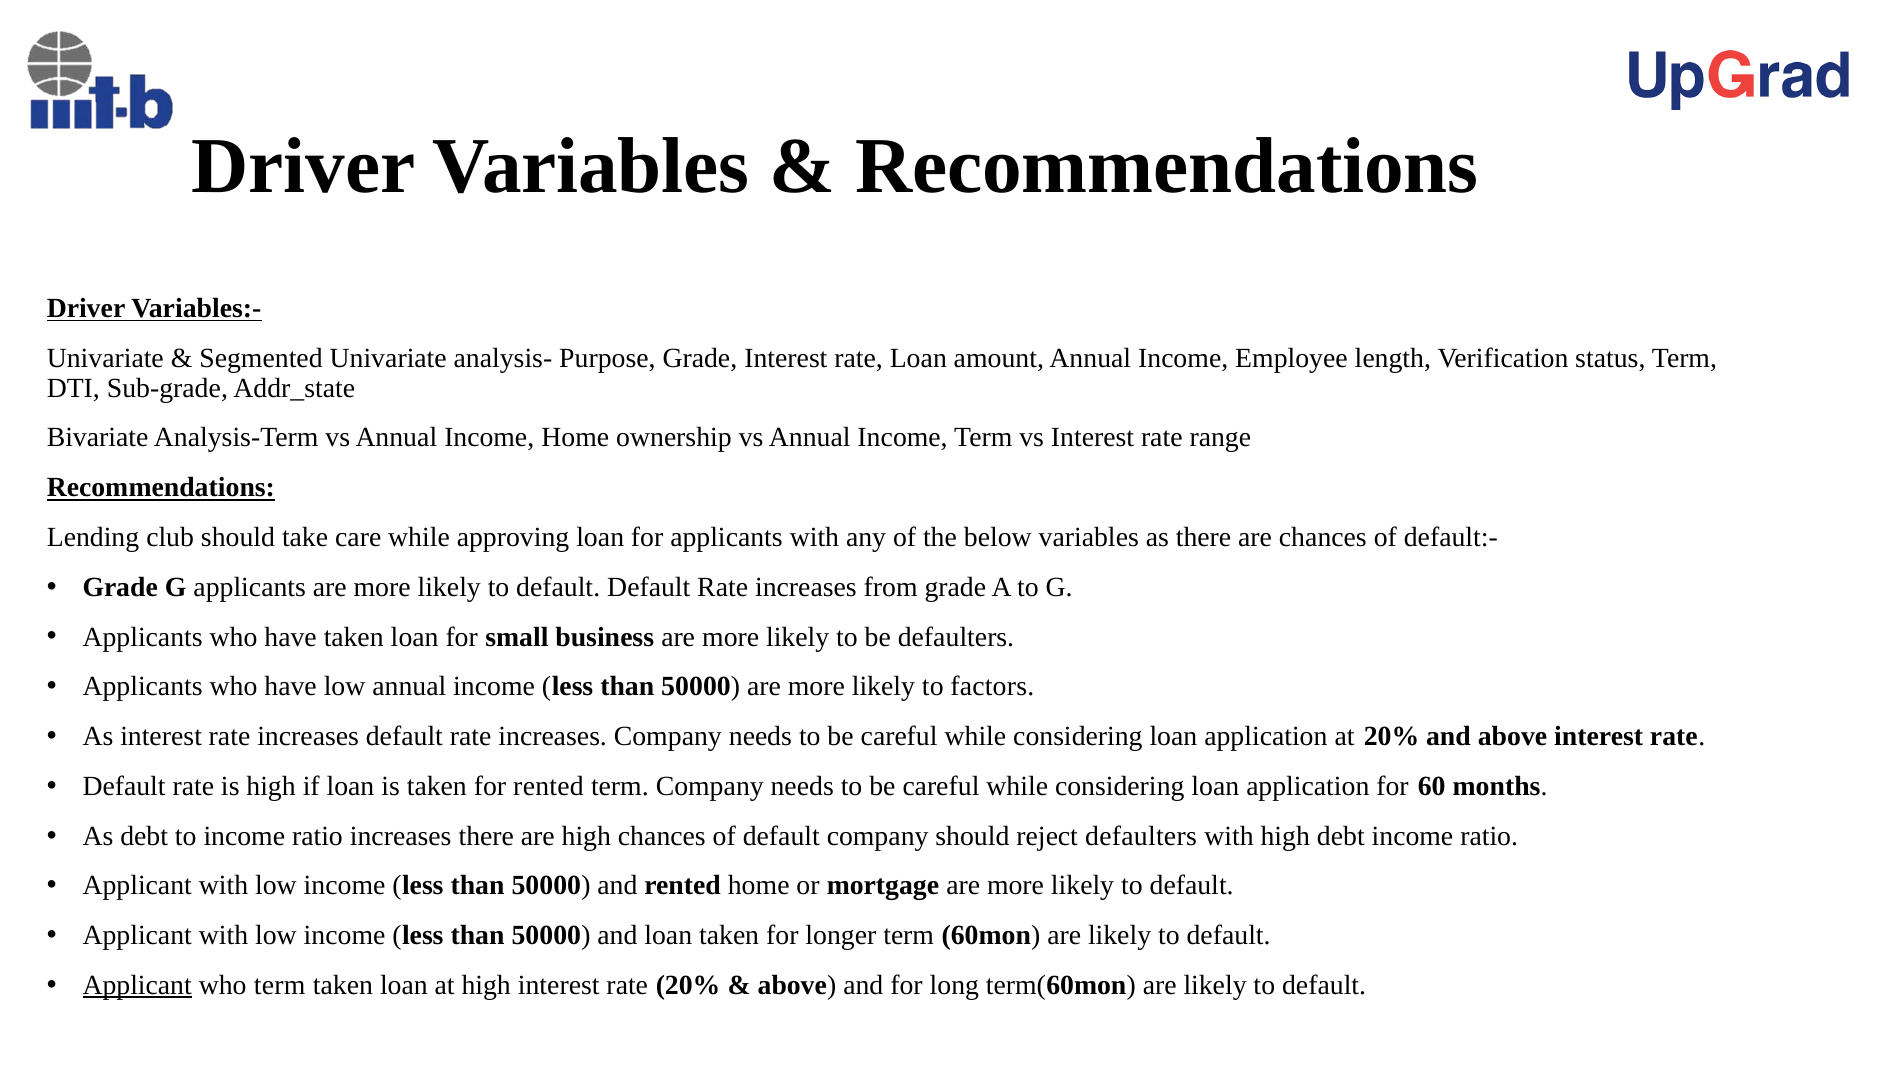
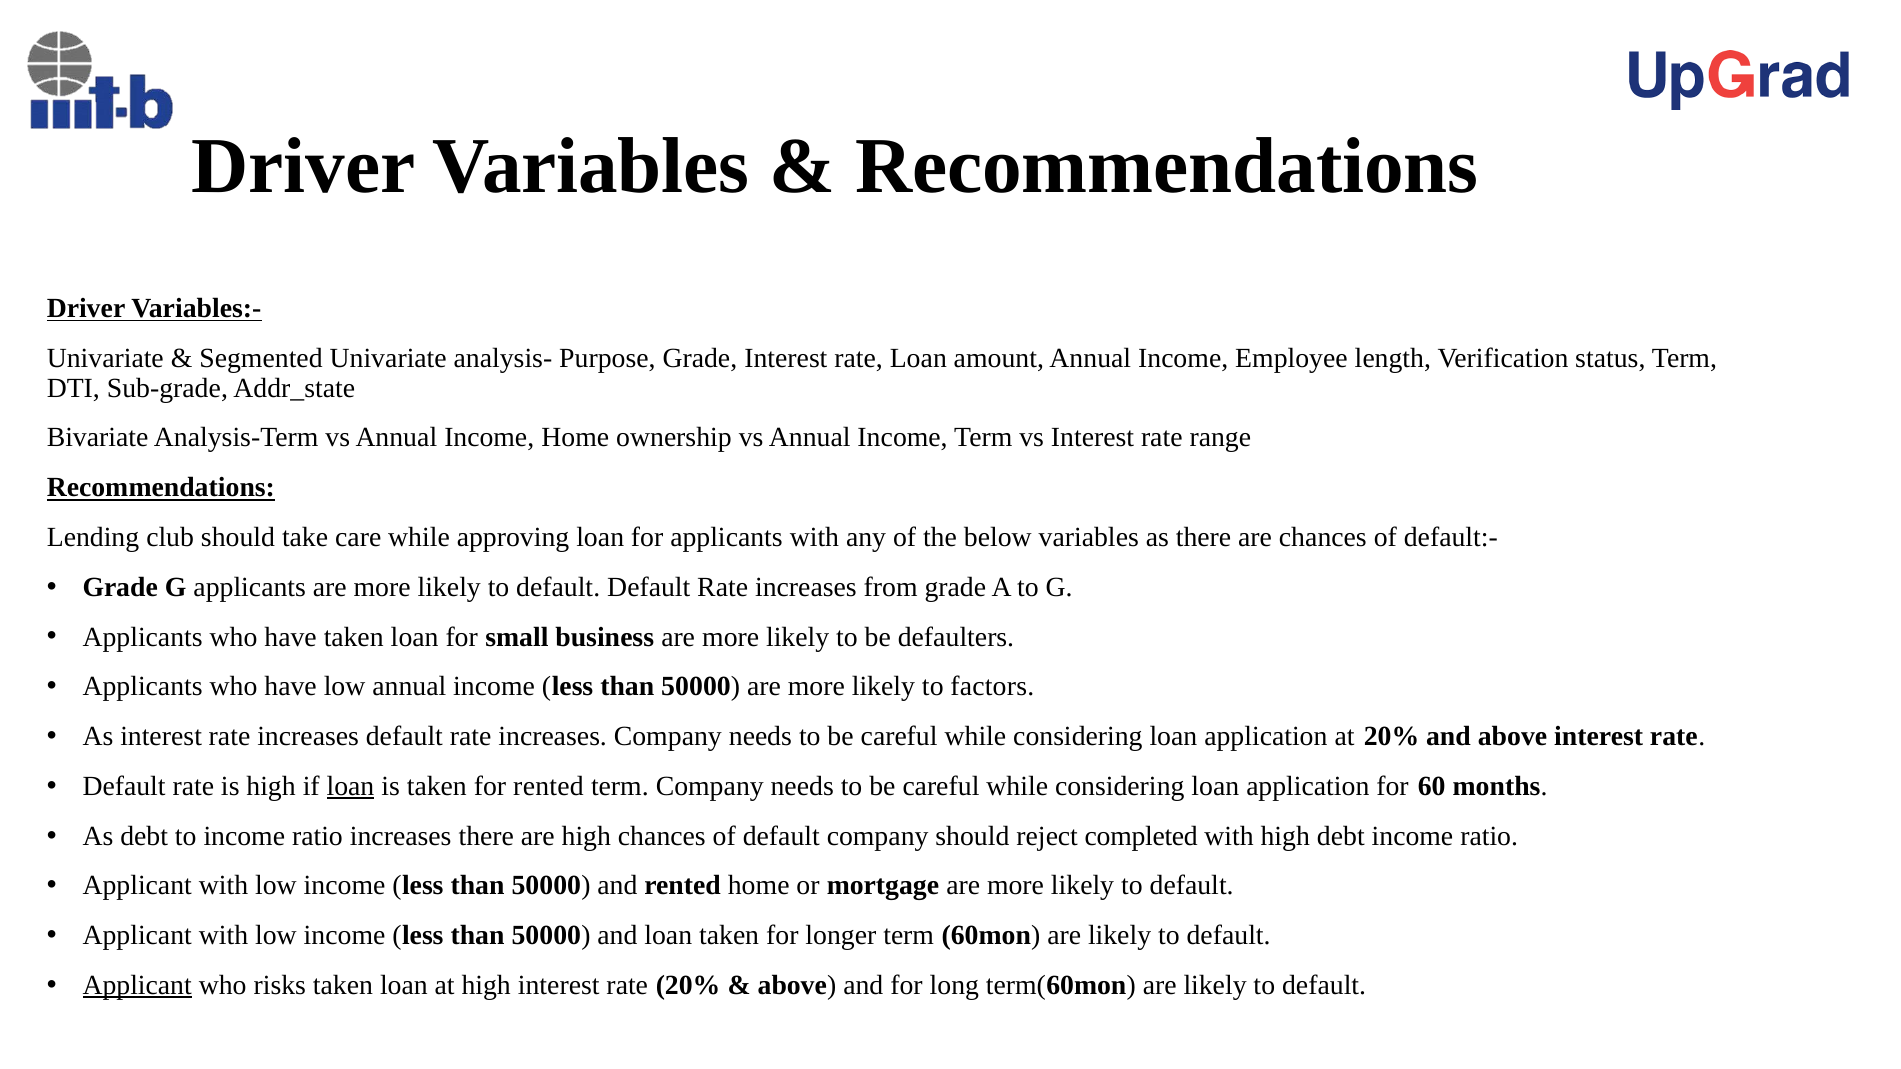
loan at (350, 786) underline: none -> present
reject defaulters: defaulters -> completed
who term: term -> risks
